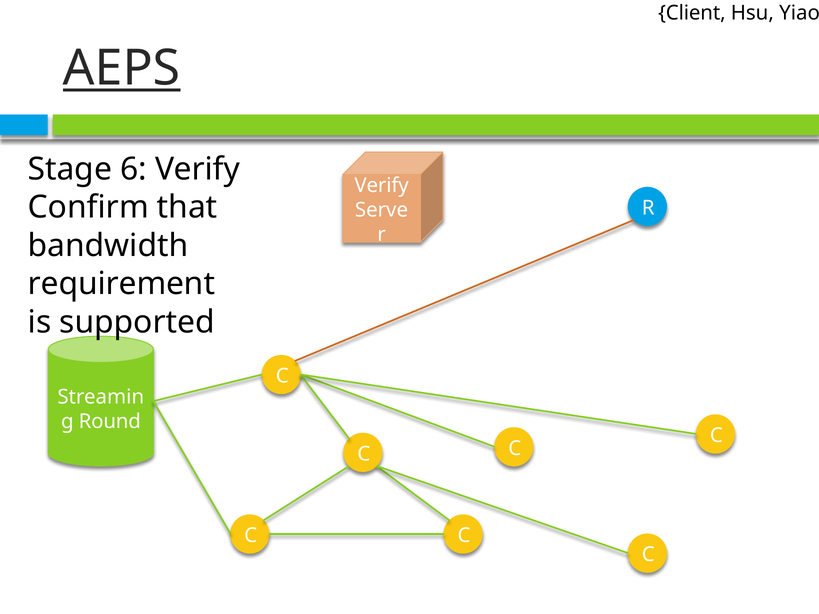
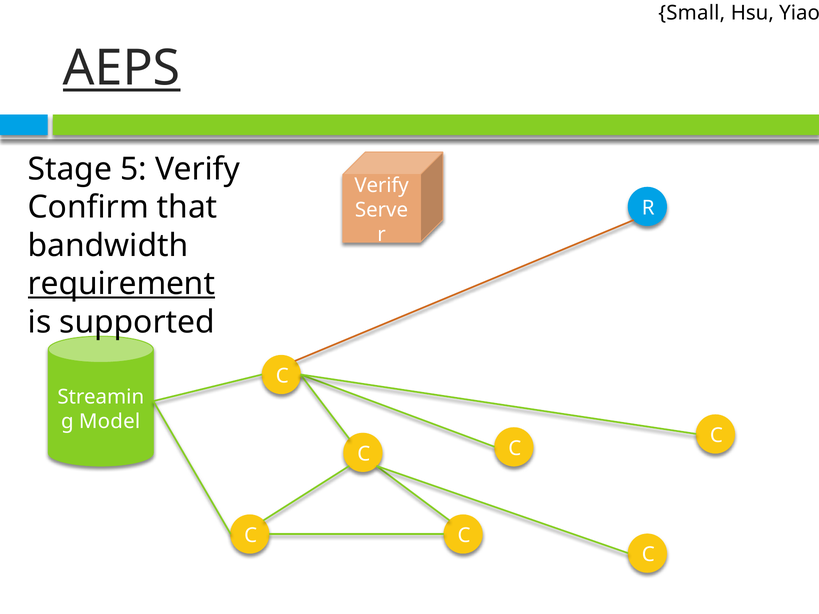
Client: Client -> Small
6: 6 -> 5
requirement underline: none -> present
Round: Round -> Model
